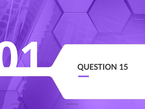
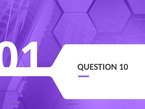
15: 15 -> 10
